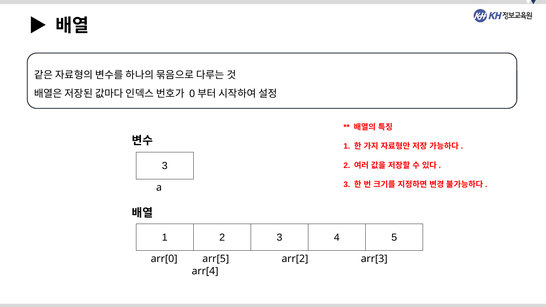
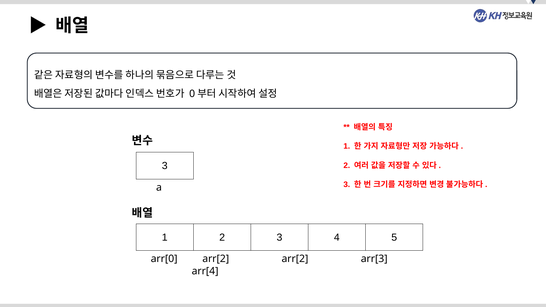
arr[0 arr[5: arr[5 -> arr[2
